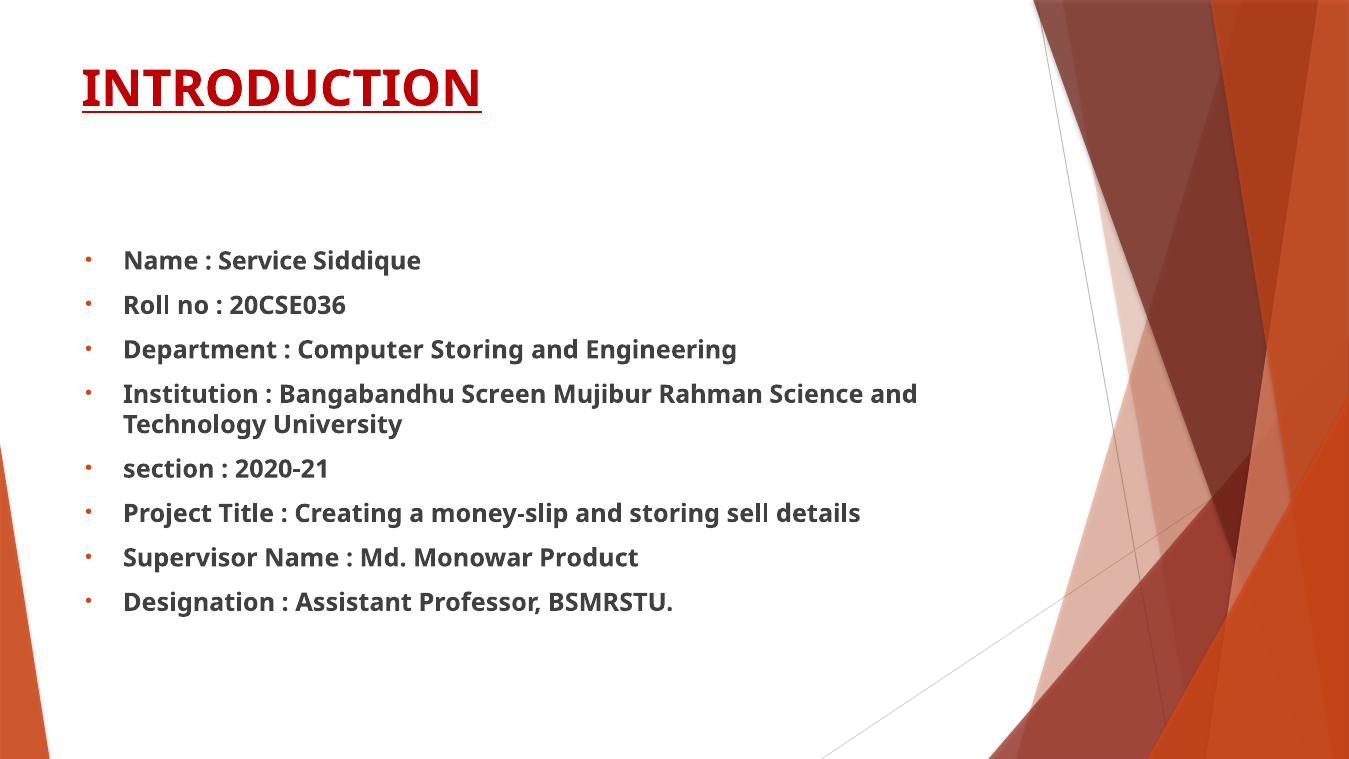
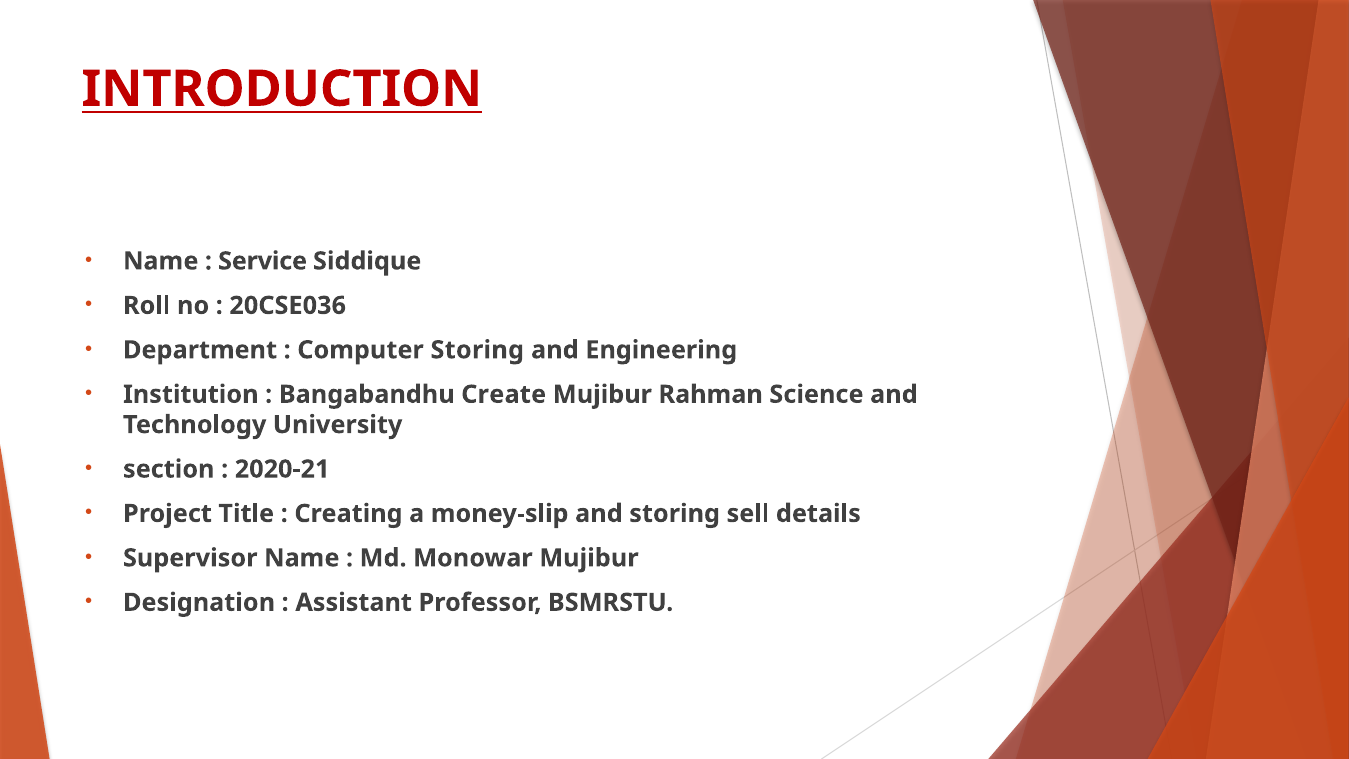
Screen: Screen -> Create
Monowar Product: Product -> Mujibur
